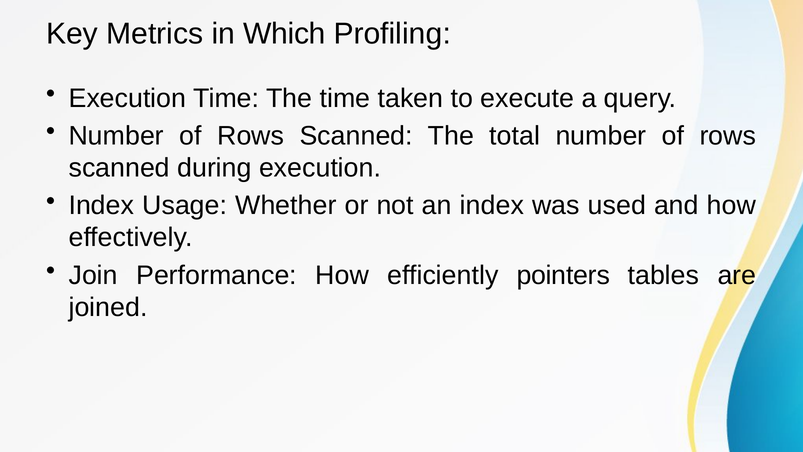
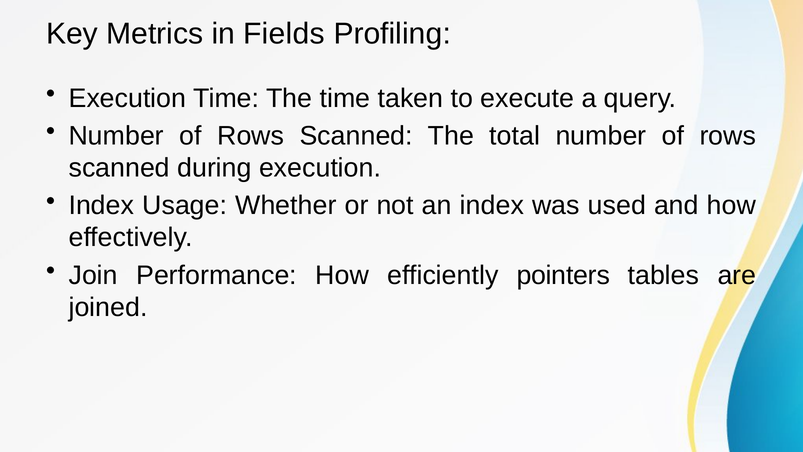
Which: Which -> Fields
